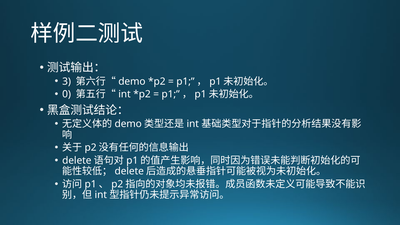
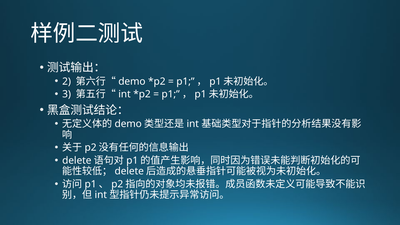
3: 3 -> 2
0: 0 -> 3
